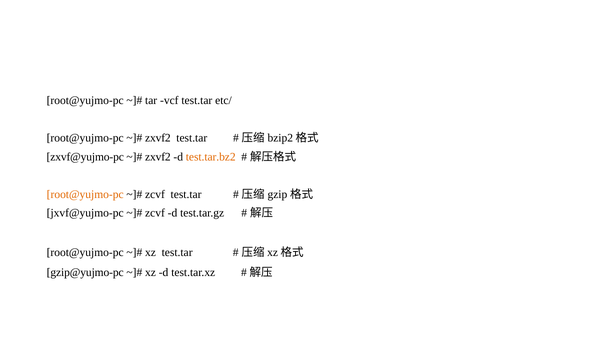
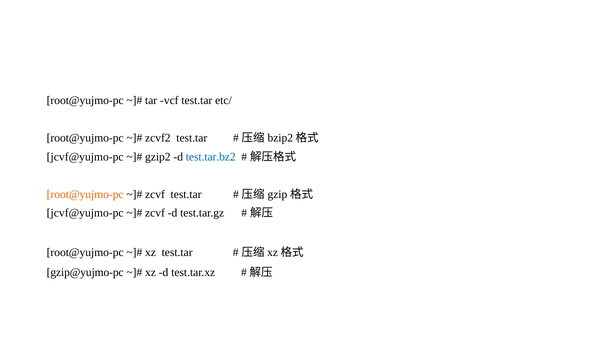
zxvf2 at (158, 138): zxvf2 -> zcvf2
zxvf@yujmo-pc at (85, 157): zxvf@yujmo-pc -> jcvf@yujmo-pc
zxvf2 at (158, 157): zxvf2 -> gzip2
test.tar.bz2 colour: orange -> blue
jxvf@yujmo-pc at (85, 213): jxvf@yujmo-pc -> jcvf@yujmo-pc
